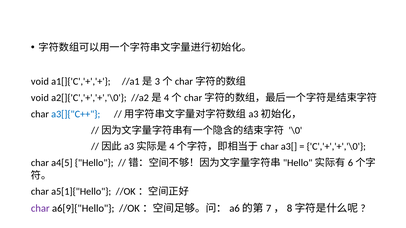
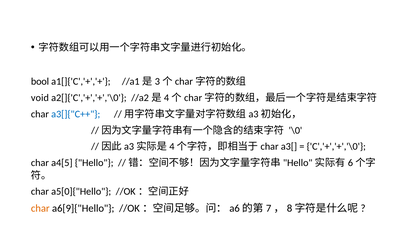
void at (40, 82): void -> bool
a5[1]{"Hello: a5[1]{"Hello -> a5[0]{"Hello
char at (40, 209) colour: purple -> orange
